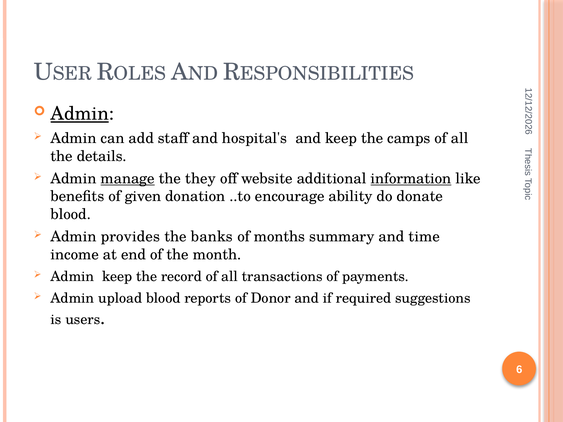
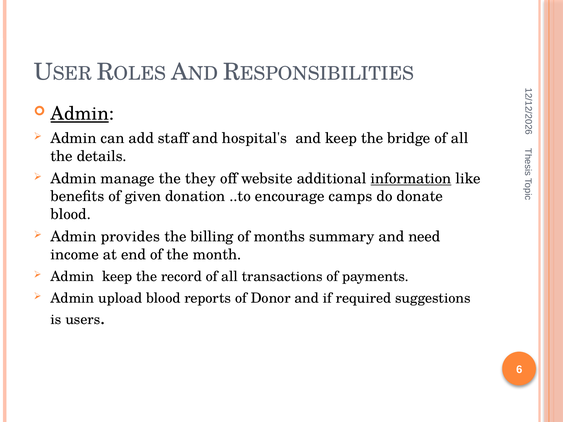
camps: camps -> bridge
manage underline: present -> none
ability: ability -> camps
banks: banks -> billing
time: time -> need
